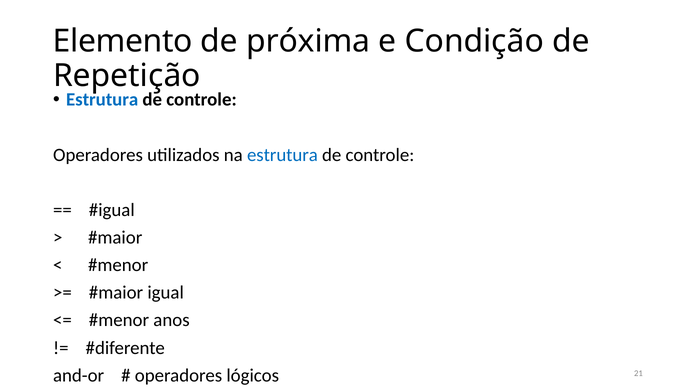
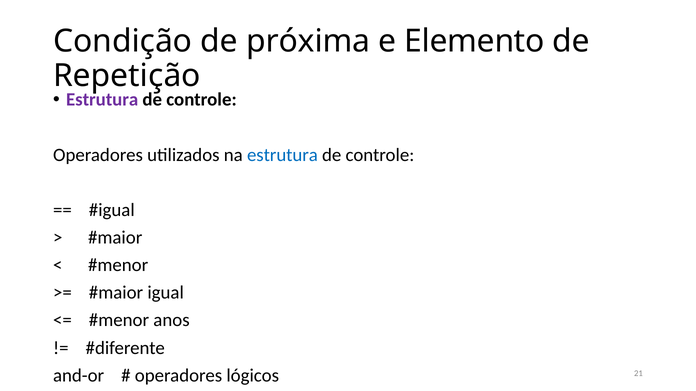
Elemento: Elemento -> Condição
Condição: Condição -> Elemento
Estrutura at (102, 100) colour: blue -> purple
